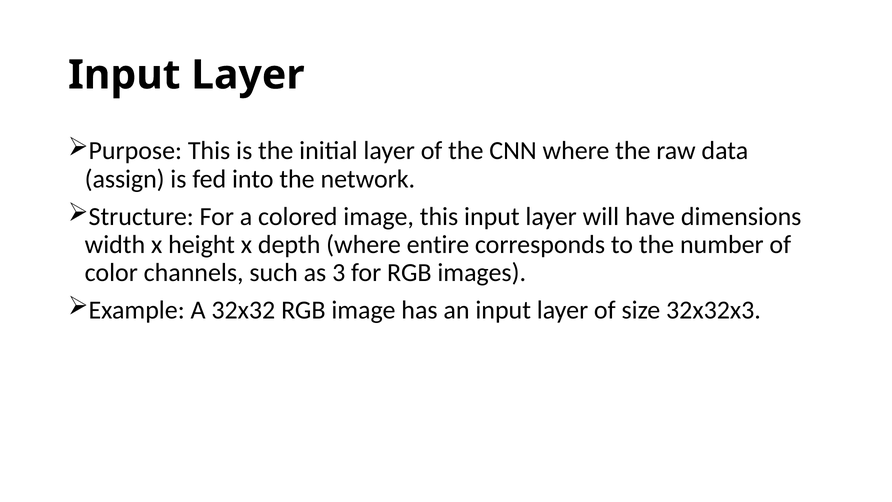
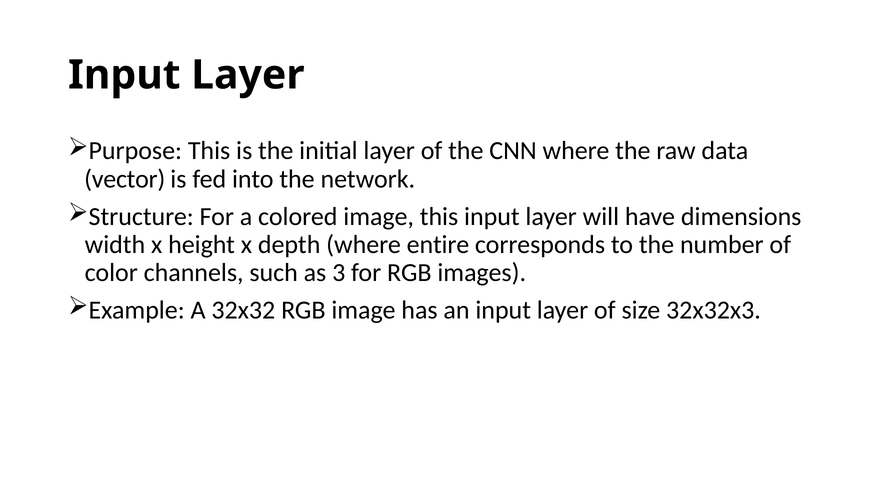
assign: assign -> vector
